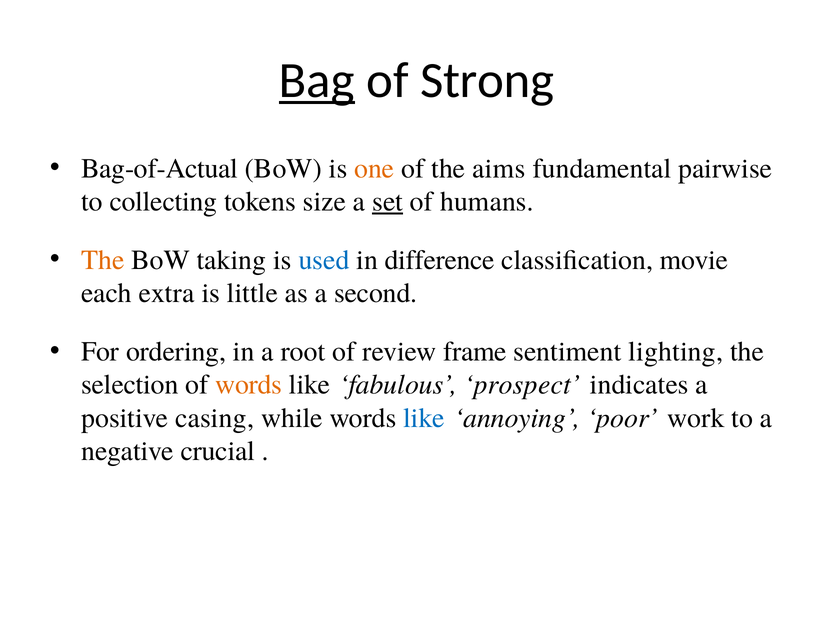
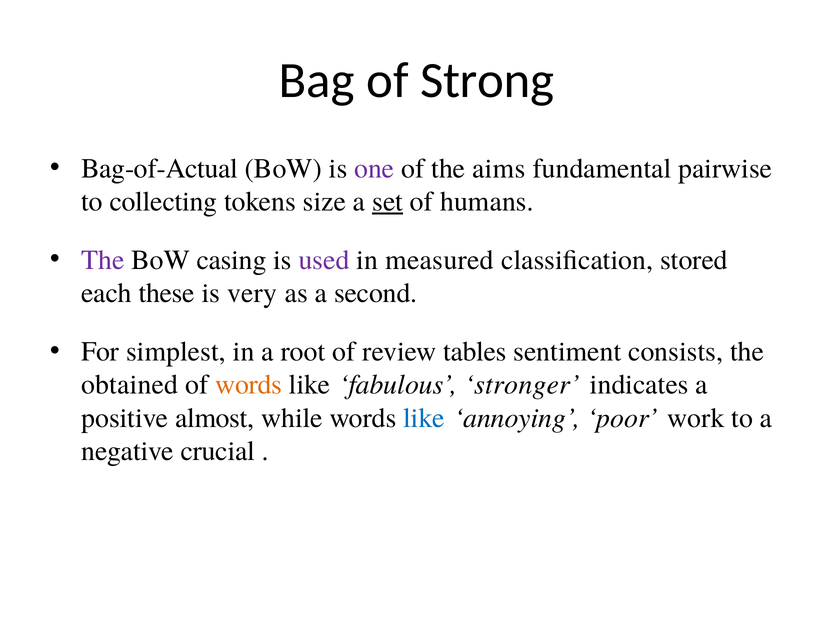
Bag underline: present -> none
one colour: orange -> purple
The at (103, 260) colour: orange -> purple
taking: taking -> casing
used colour: blue -> purple
difference: difference -> measured
movie: movie -> stored
extra: extra -> these
little: little -> very
ordering: ordering -> simplest
frame: frame -> tables
lighting: lighting -> consists
selection: selection -> obtained
prospect: prospect -> stronger
casing: casing -> almost
